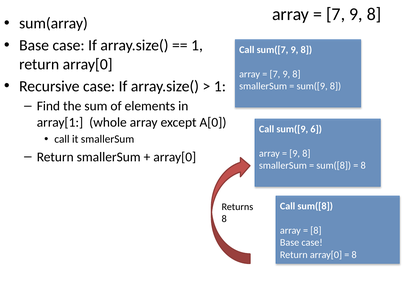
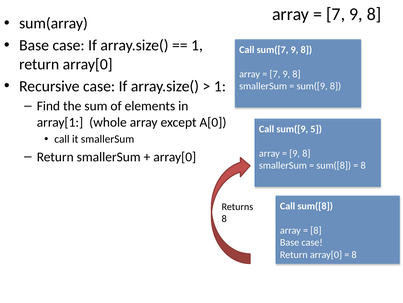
6: 6 -> 5
